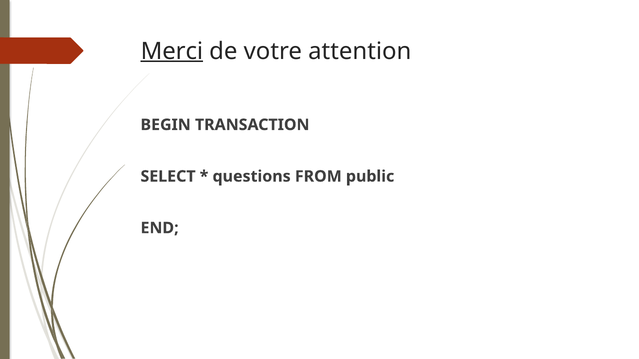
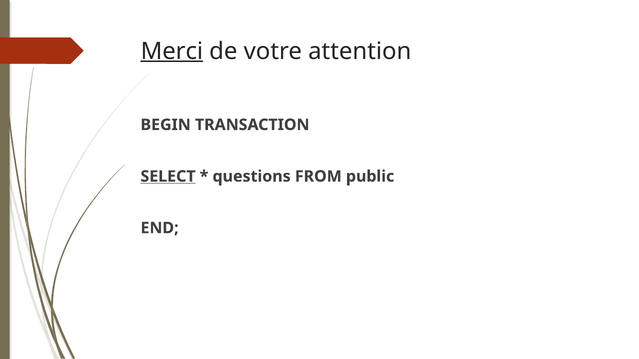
SELECT underline: none -> present
